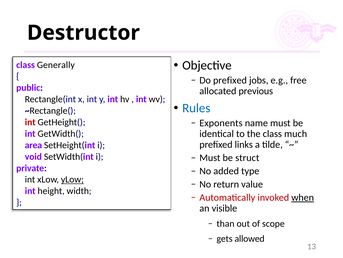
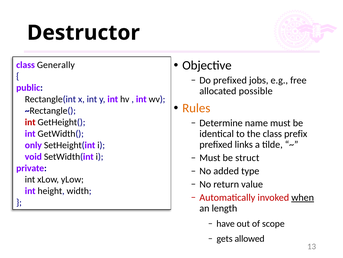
previous: previous -> possible
Rules colour: blue -> orange
Exponents: Exponents -> Determine
much: much -> prefix
area: area -> only
yLow underline: present -> none
visible: visible -> length
than: than -> have
